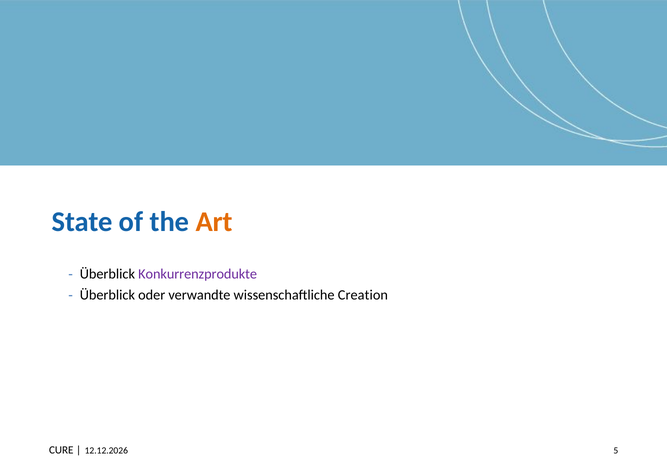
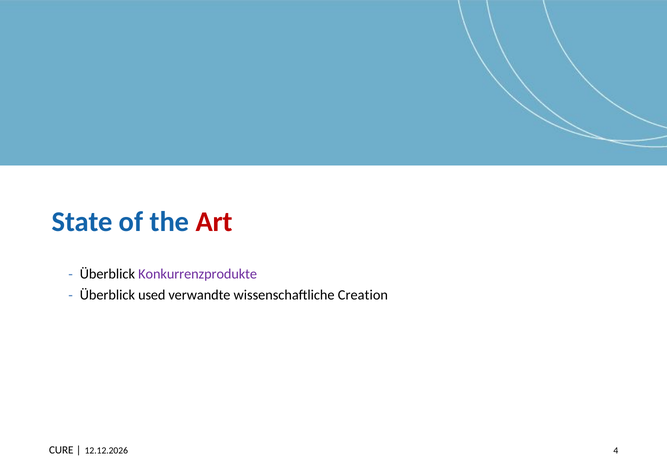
Art colour: orange -> red
oder: oder -> used
5: 5 -> 4
